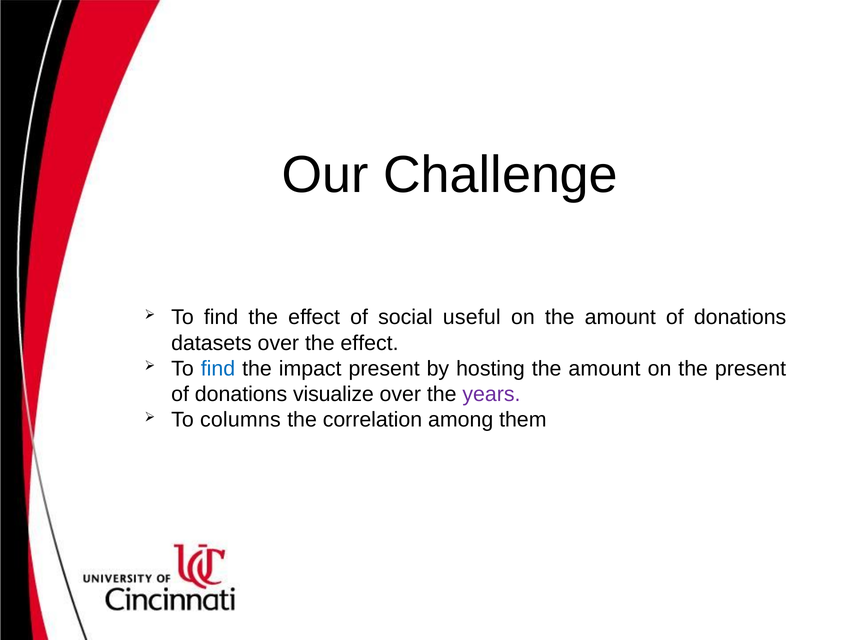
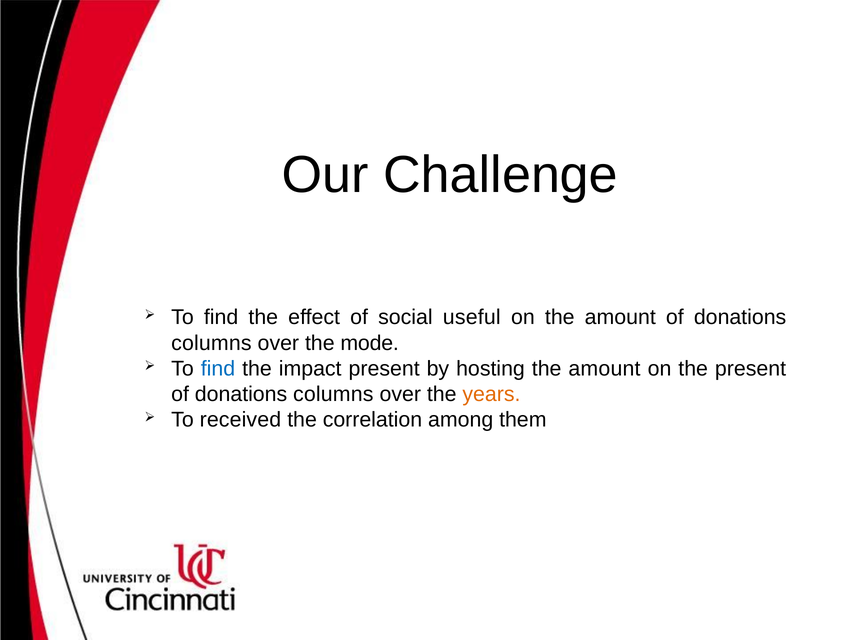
datasets at (211, 343): datasets -> columns
over the effect: effect -> mode
visualize at (333, 394): visualize -> columns
years colour: purple -> orange
columns: columns -> received
